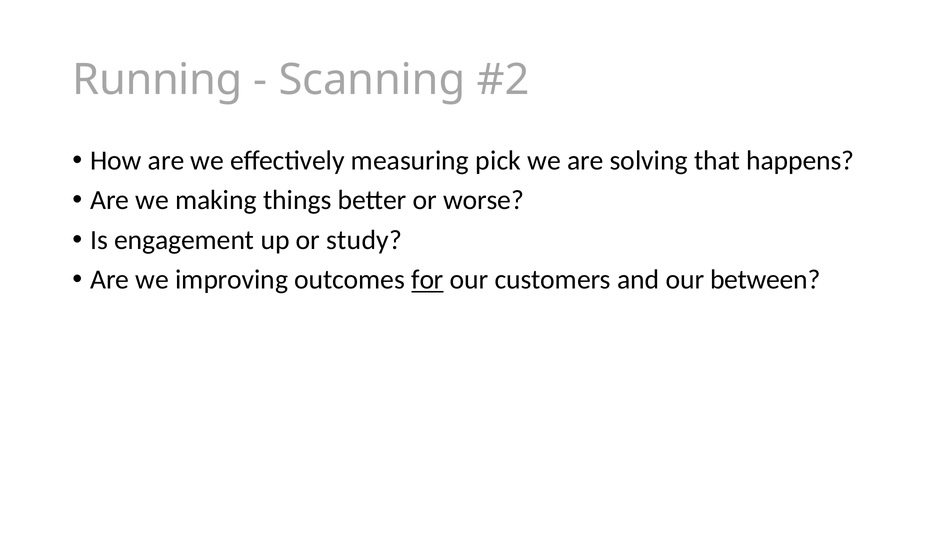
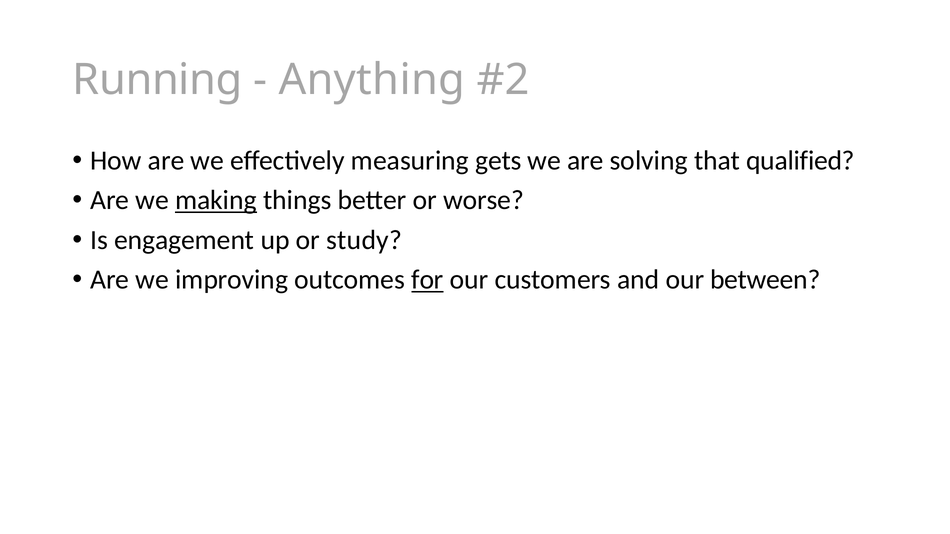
Scanning: Scanning -> Anything
pick: pick -> gets
happens: happens -> qualified
making underline: none -> present
